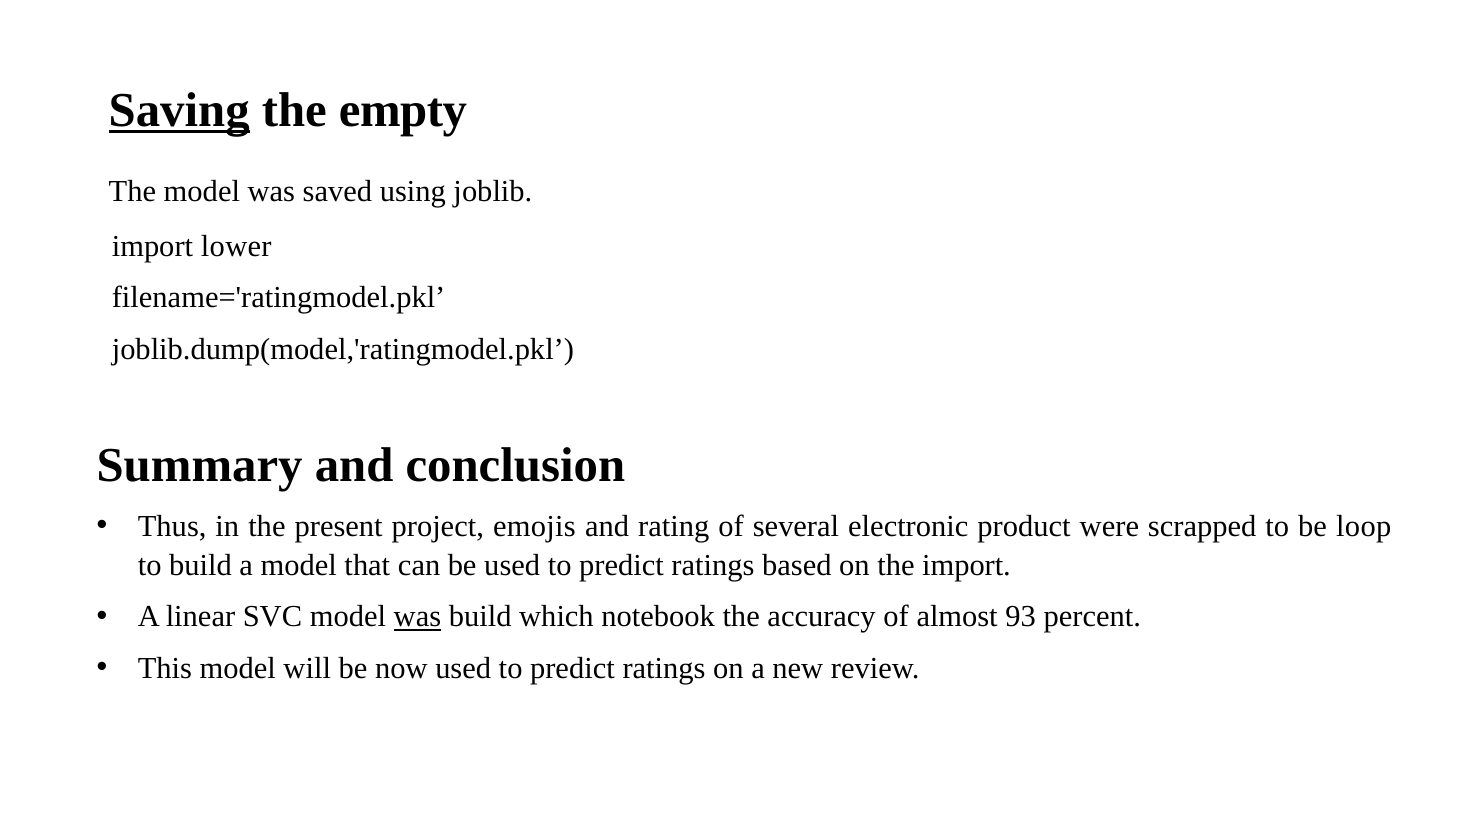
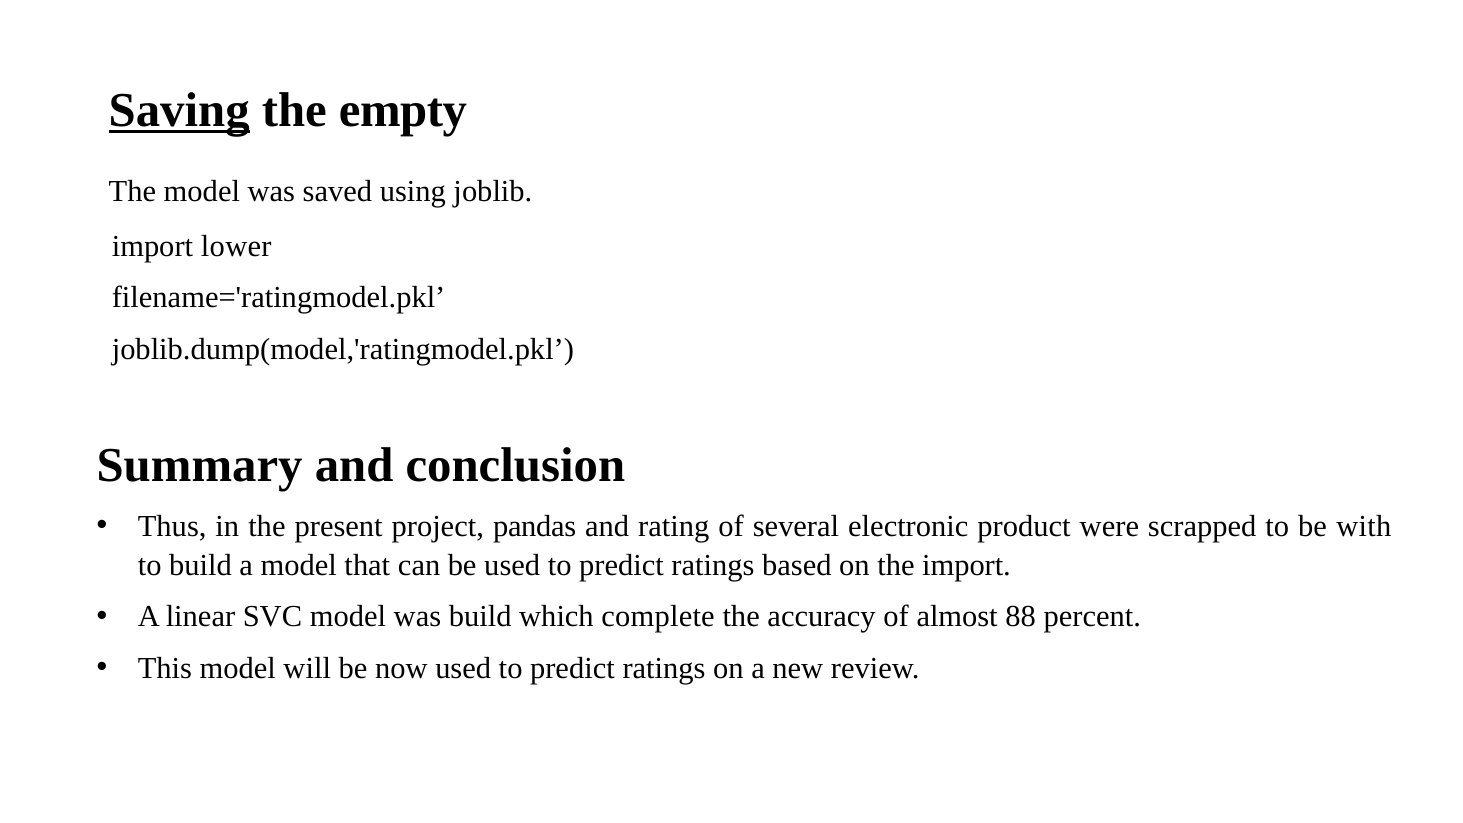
emojis: emojis -> pandas
loop: loop -> with
was at (417, 617) underline: present -> none
notebook: notebook -> complete
93: 93 -> 88
